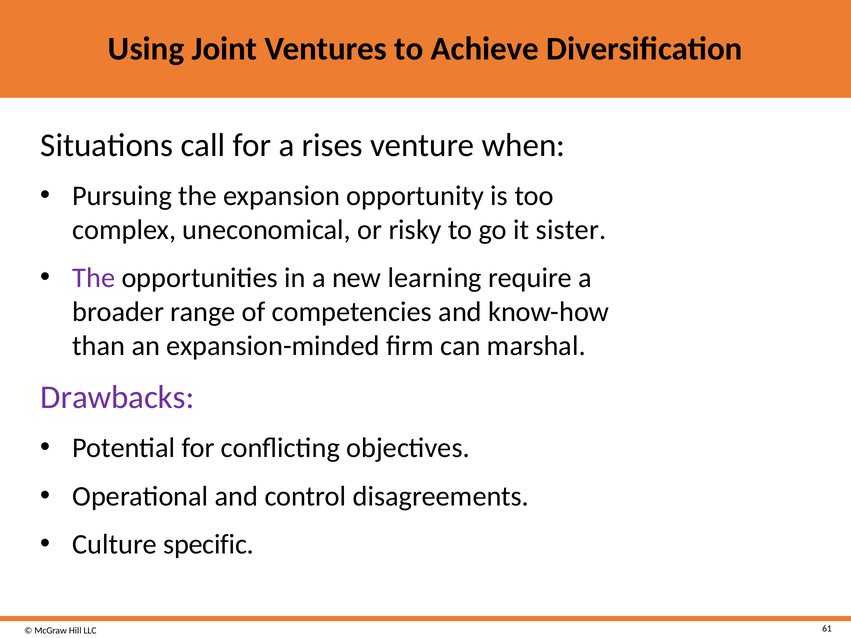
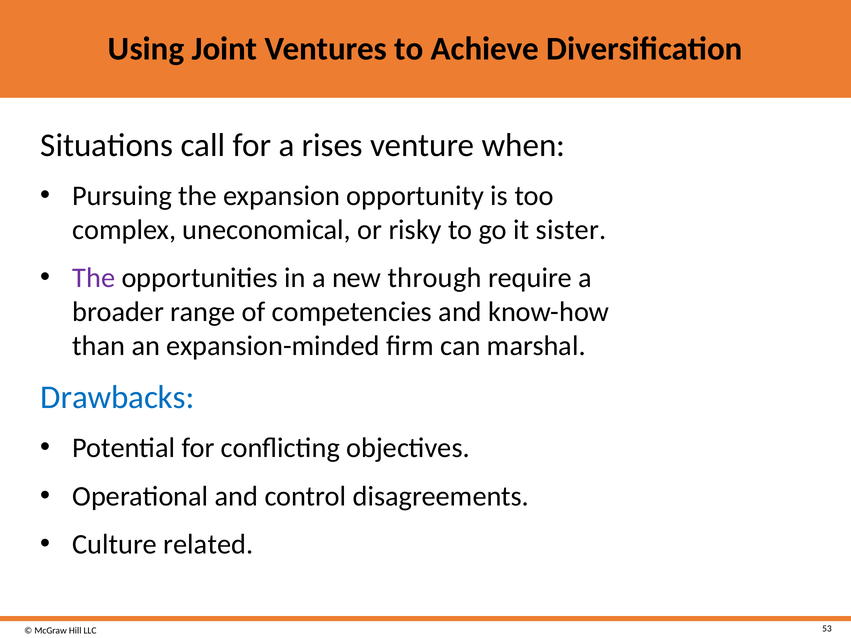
learning: learning -> through
Drawbacks colour: purple -> blue
specific: specific -> related
61: 61 -> 53
